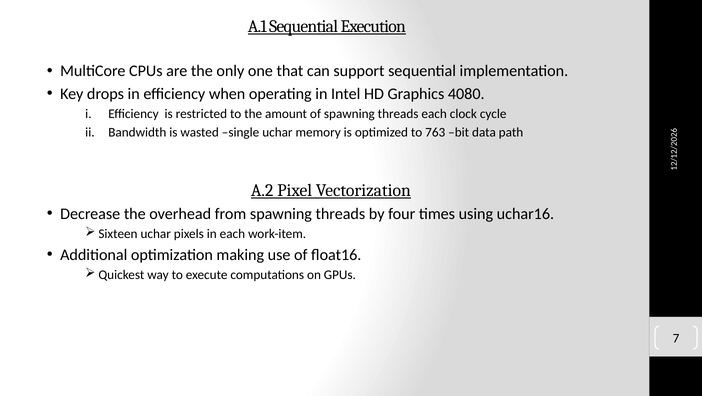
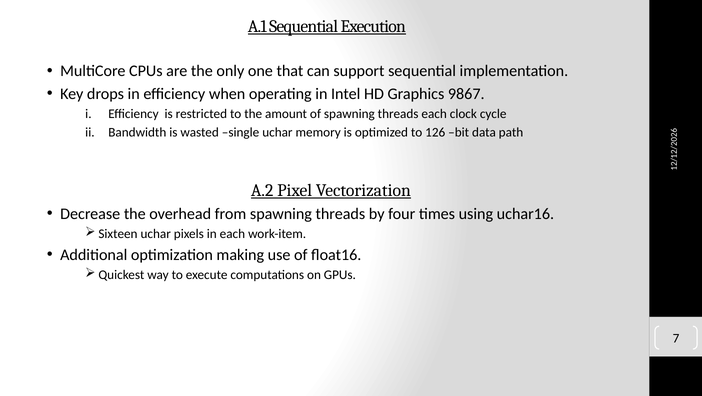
4080: 4080 -> 9867
763: 763 -> 126
